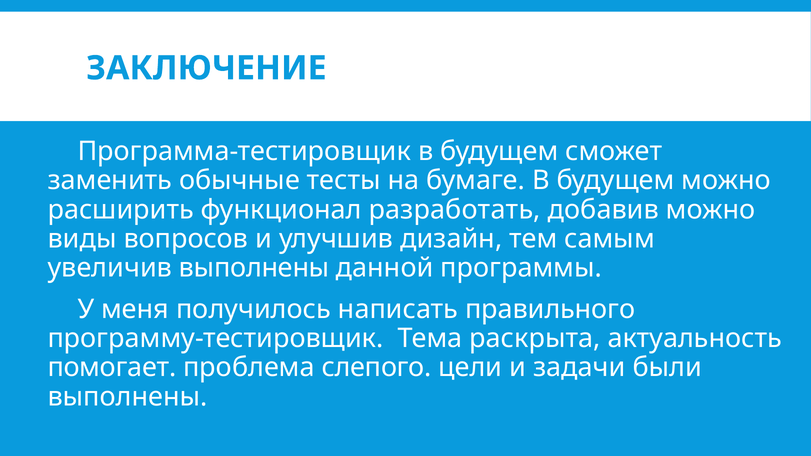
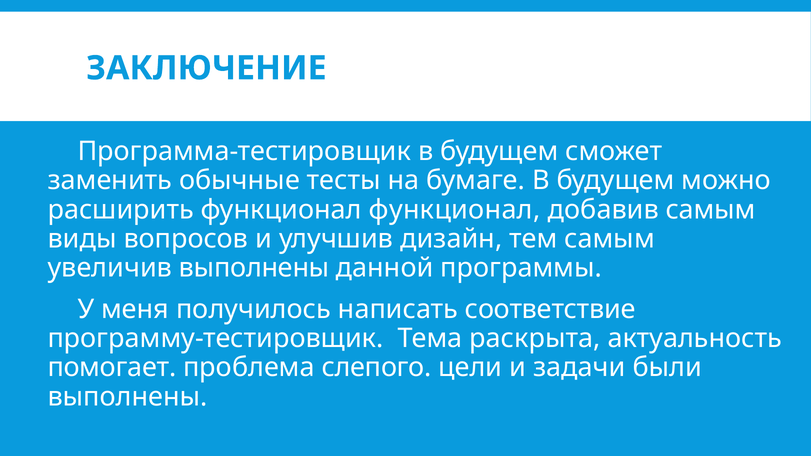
функционал разработать: разработать -> функционал
добавив можно: можно -> самым
правильного: правильного -> соответствие
